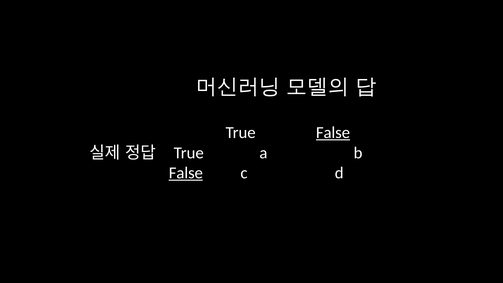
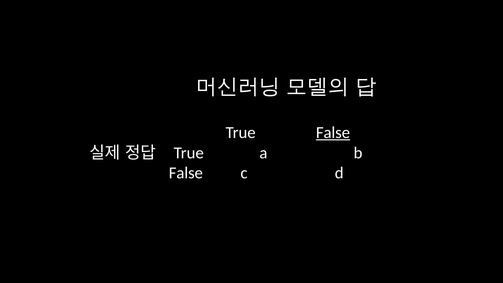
False at (186, 173) underline: present -> none
